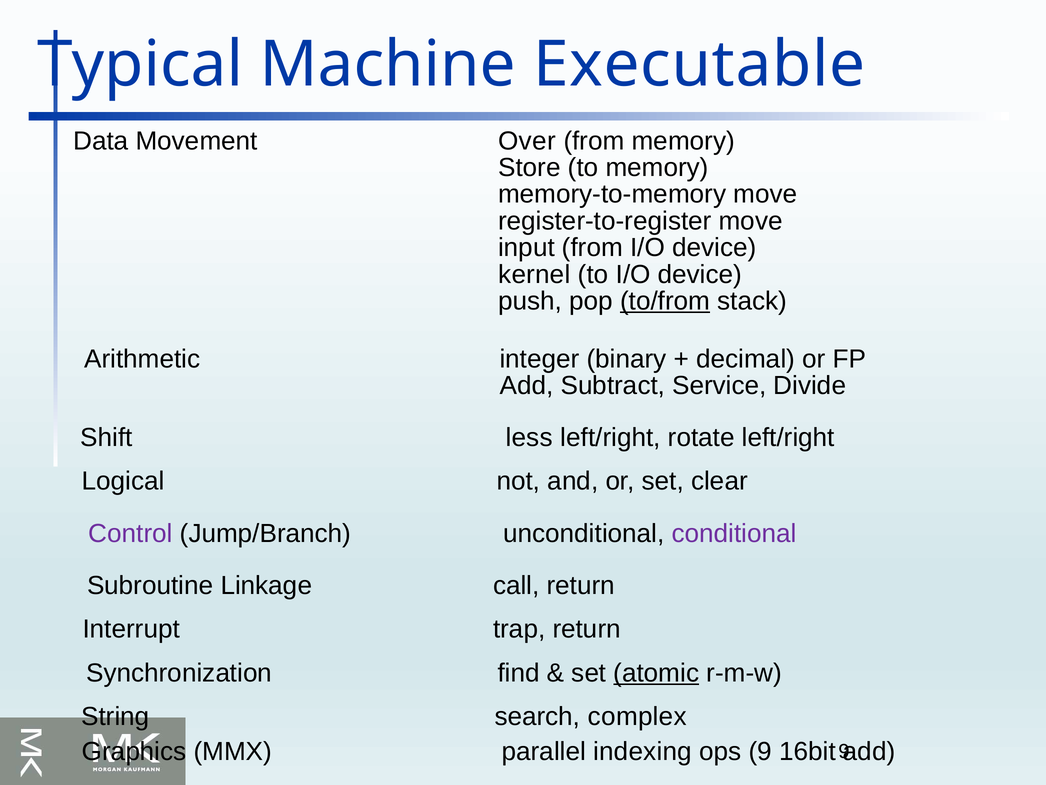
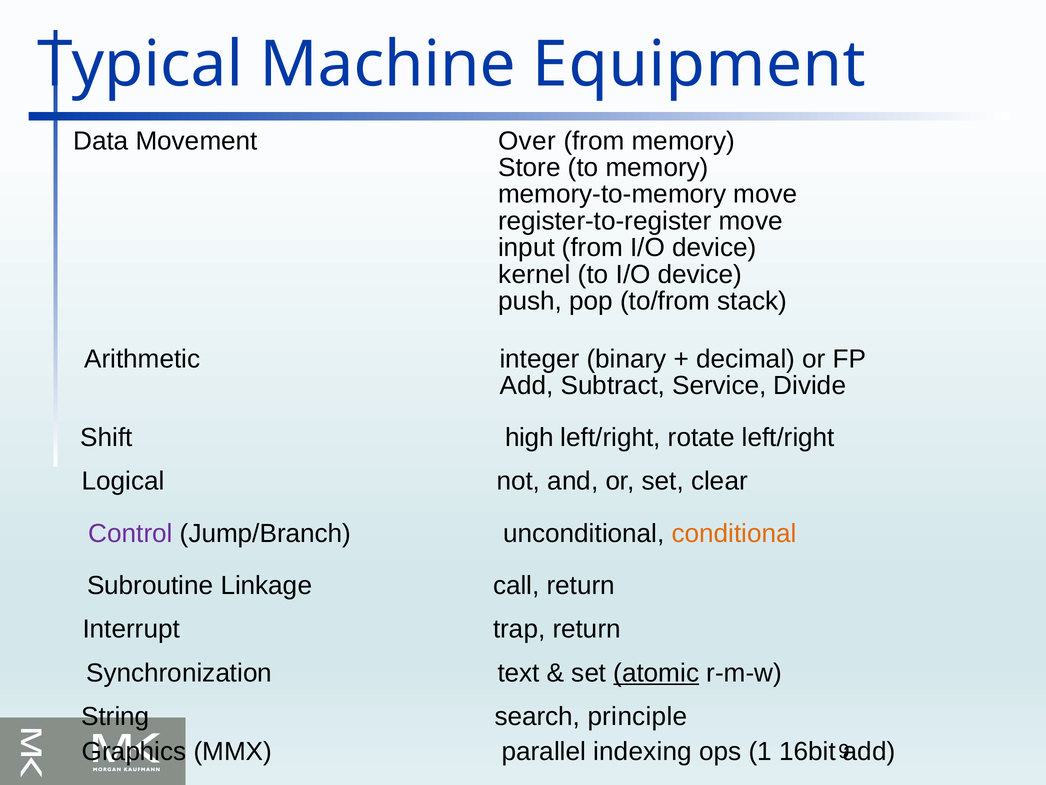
Executable: Executable -> Equipment
to/from underline: present -> none
less: less -> high
conditional colour: purple -> orange
find: find -> text
complex: complex -> principle
ops 9: 9 -> 1
